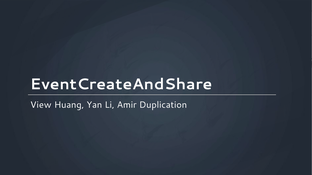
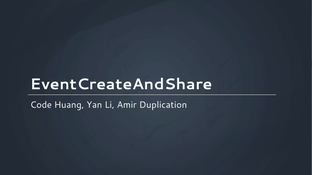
View: View -> Code
